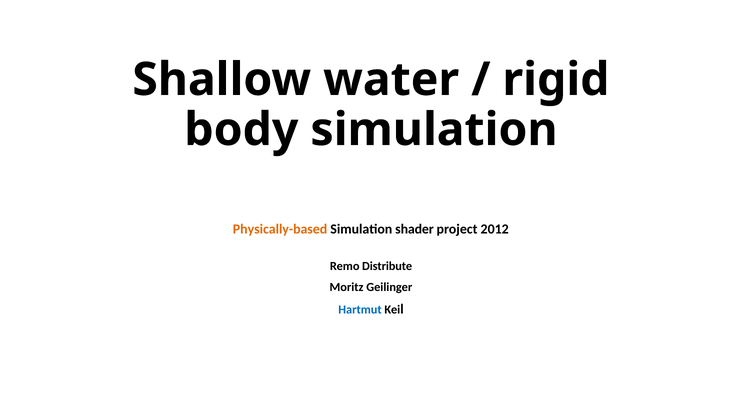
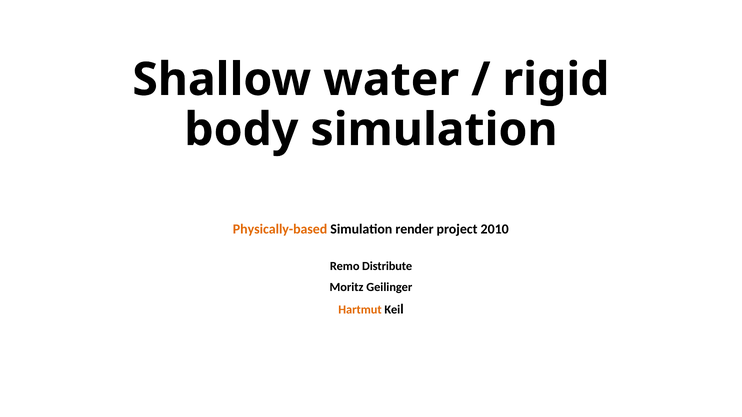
shader: shader -> render
2012: 2012 -> 2010
Hartmut colour: blue -> orange
